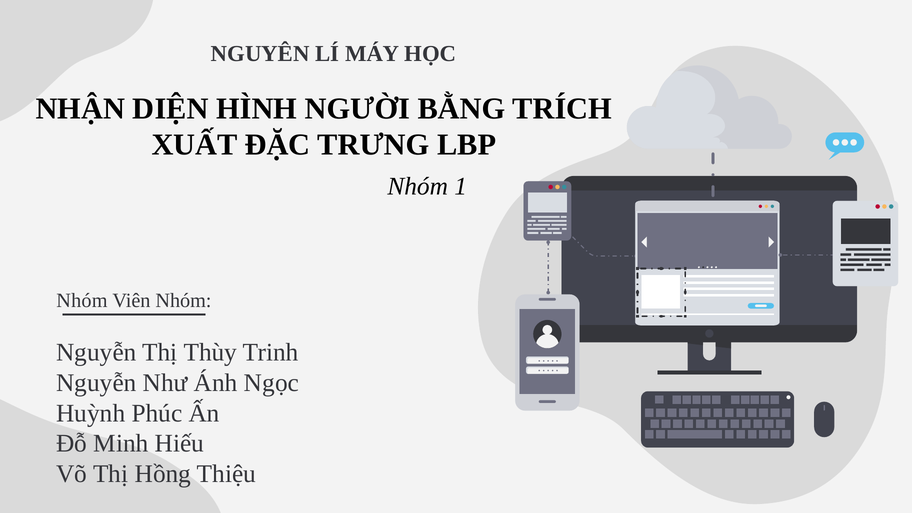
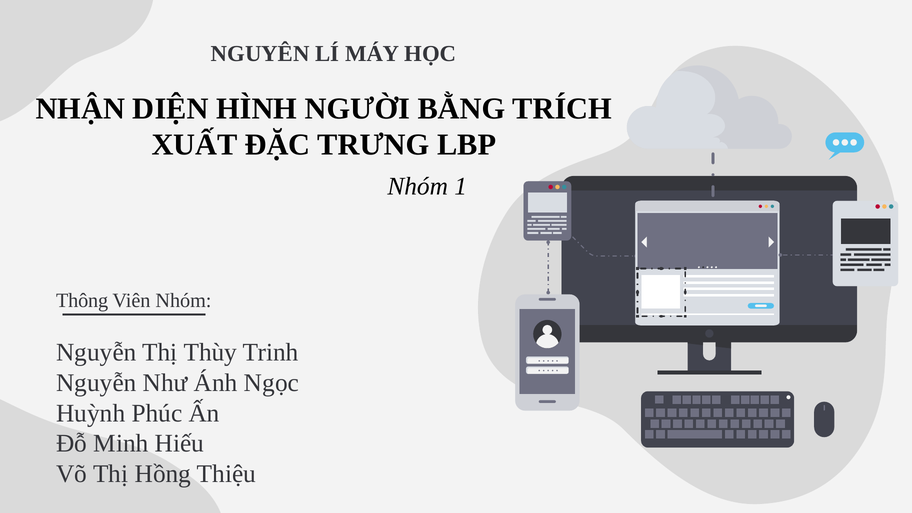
Nhóm at (82, 300): Nhóm -> Thông
